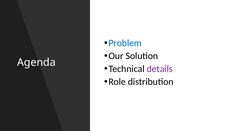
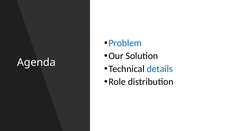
details colour: purple -> blue
